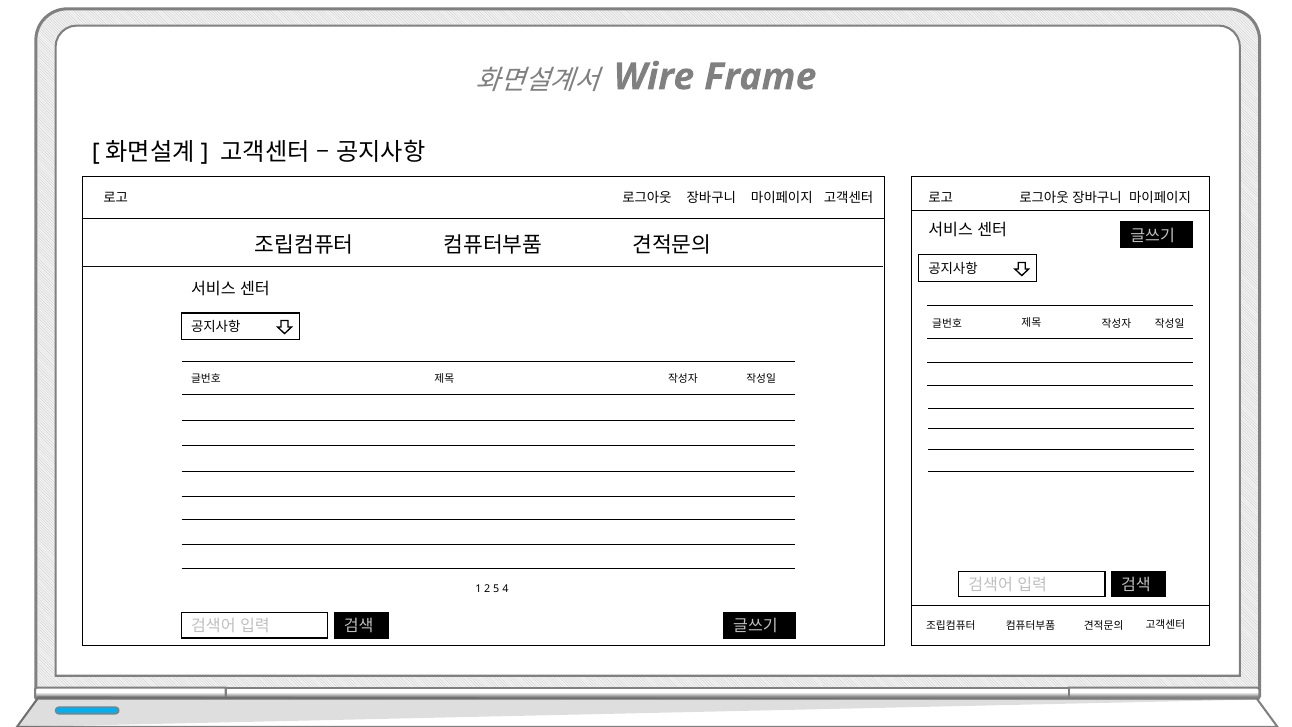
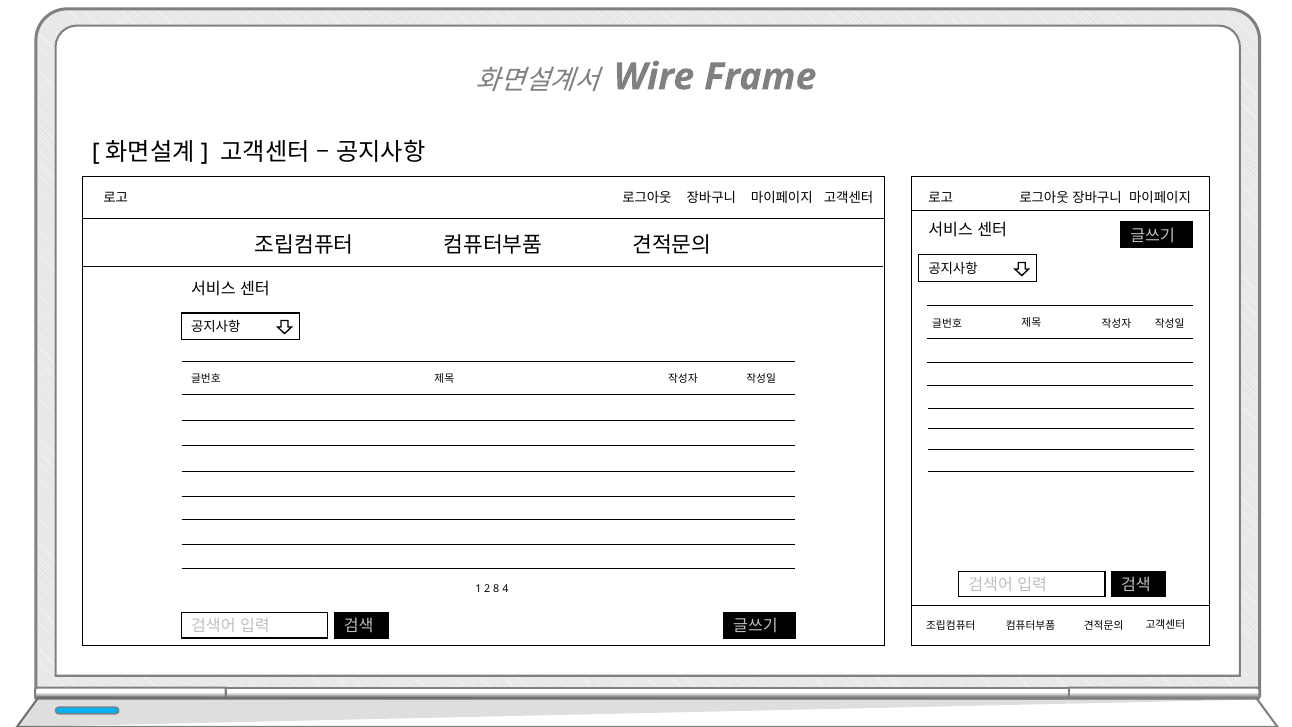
5: 5 -> 8
